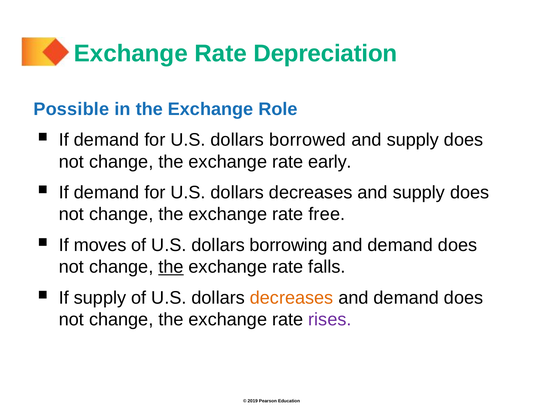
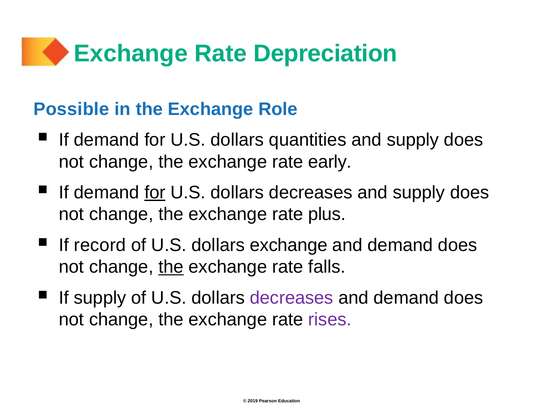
borrowed: borrowed -> quantities
for at (155, 192) underline: none -> present
free: free -> plus
moves: moves -> record
dollars borrowing: borrowing -> exchange
decreases at (292, 297) colour: orange -> purple
